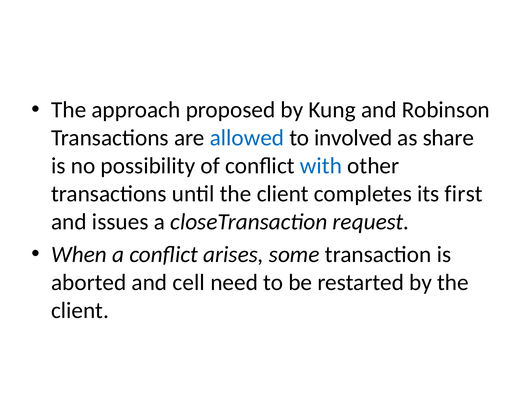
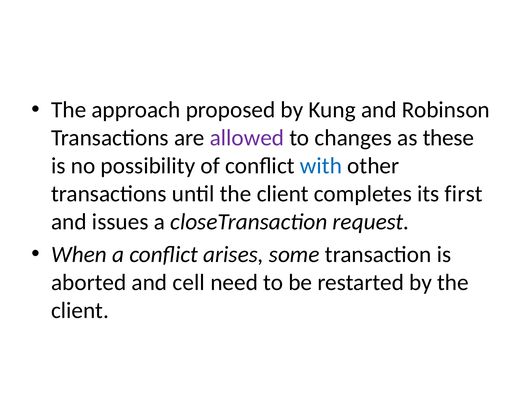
allowed colour: blue -> purple
involved: involved -> changes
share: share -> these
